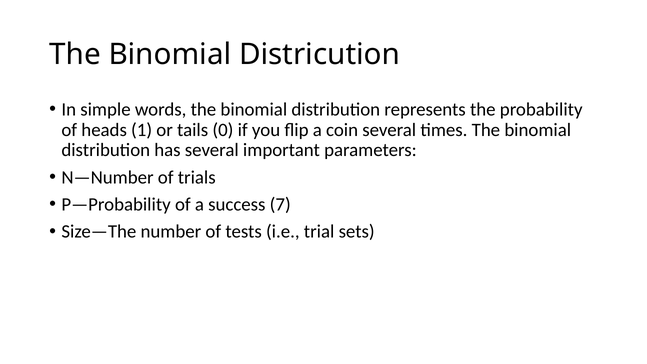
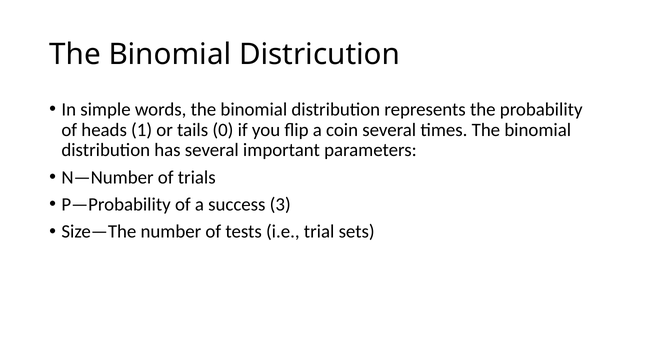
7: 7 -> 3
